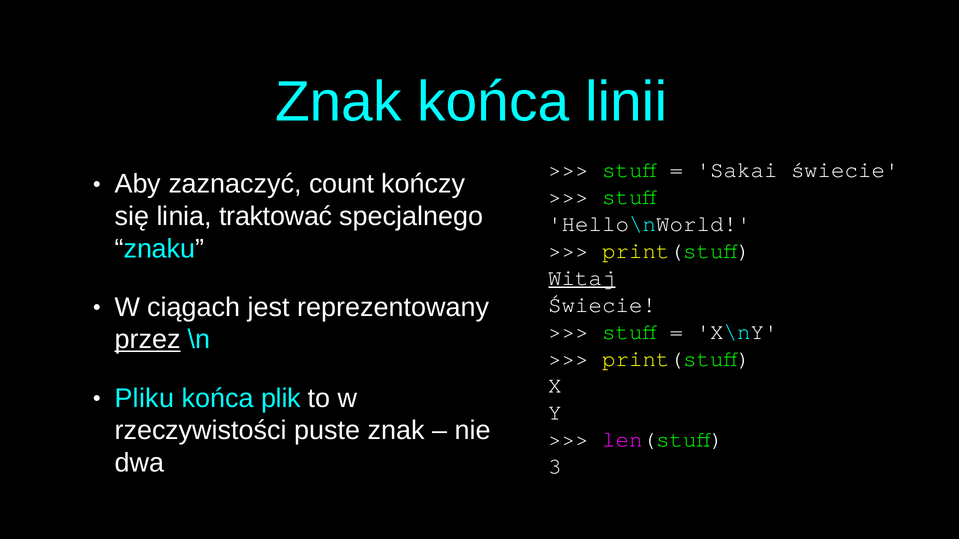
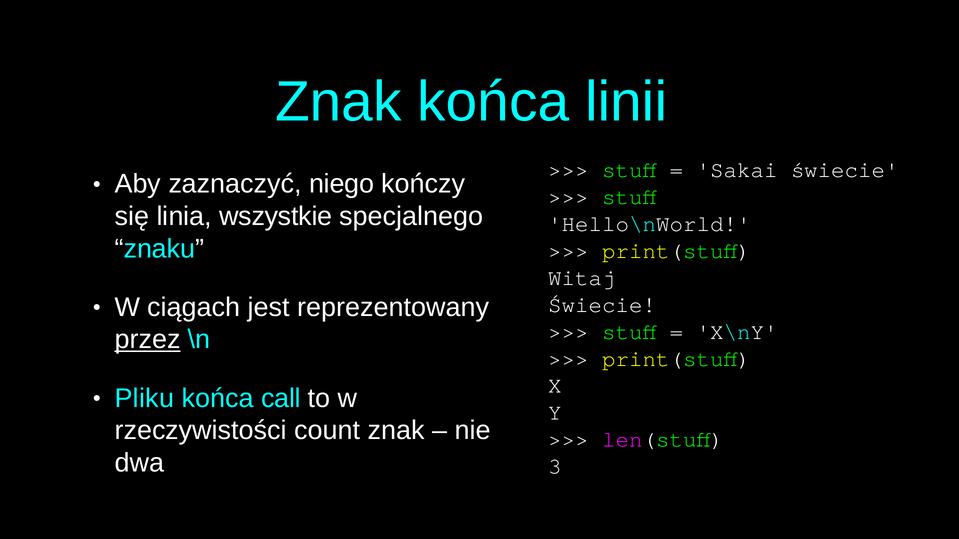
count: count -> niego
traktować: traktować -> wszystkie
Witaj underline: present -> none
plik: plik -> call
puste: puste -> count
